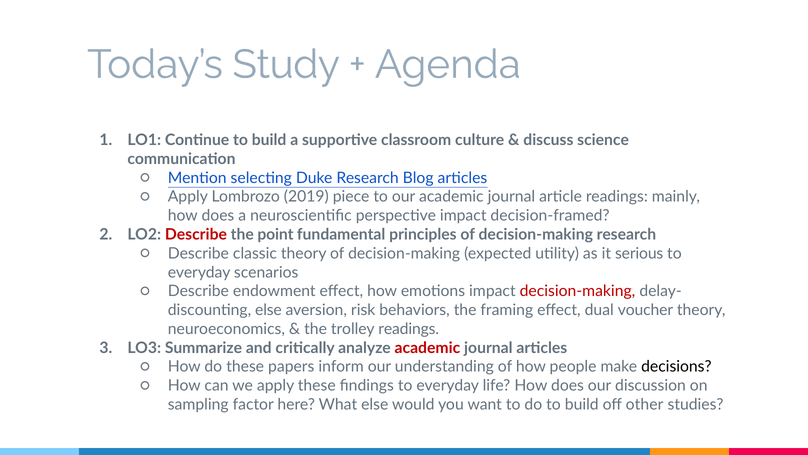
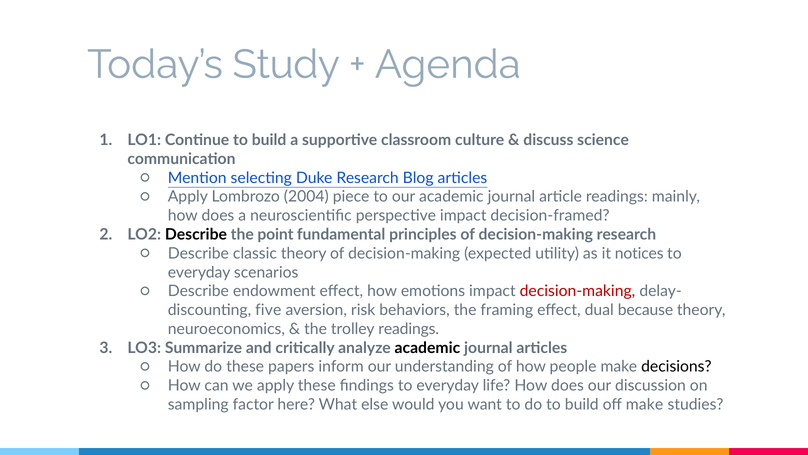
2019: 2019 -> 2004
Describe at (196, 234) colour: red -> black
serious: serious -> notices
else at (268, 310): else -> five
voucher: voucher -> because
academic at (427, 348) colour: red -> black
off other: other -> make
